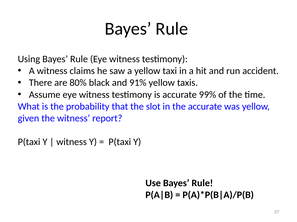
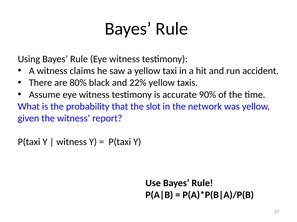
91%: 91% -> 22%
99%: 99% -> 90%
the accurate: accurate -> network
